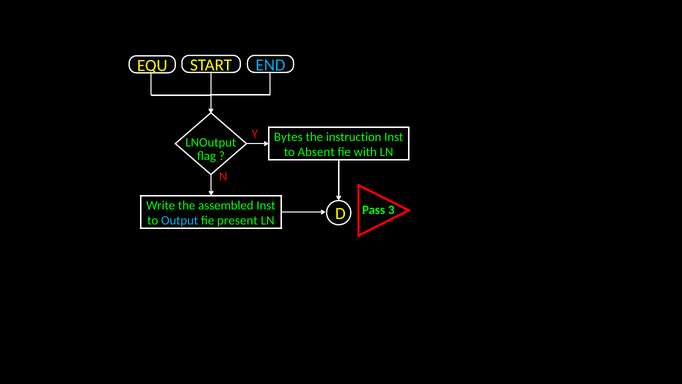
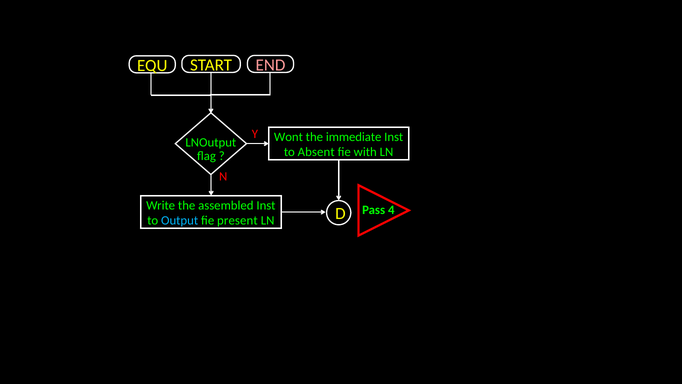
END colour: light blue -> pink
Bytes: Bytes -> Wont
instruction: instruction -> immediate
3: 3 -> 4
